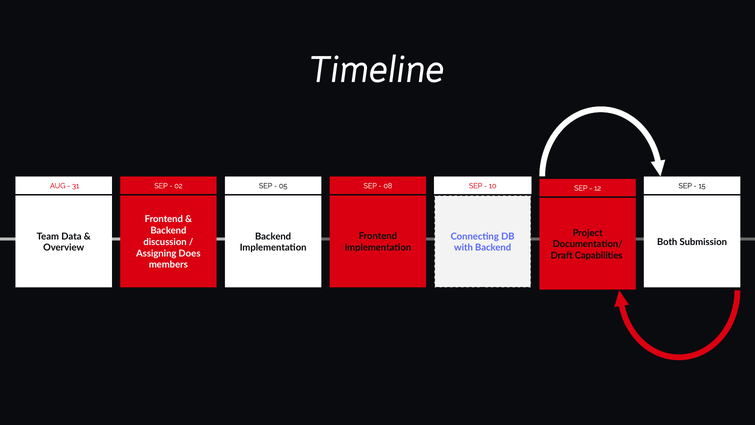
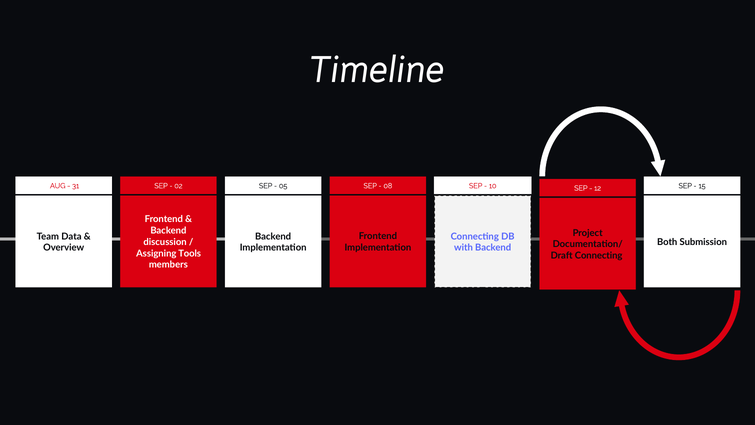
Does: Does -> Tools
Draft Capabilities: Capabilities -> Connecting
